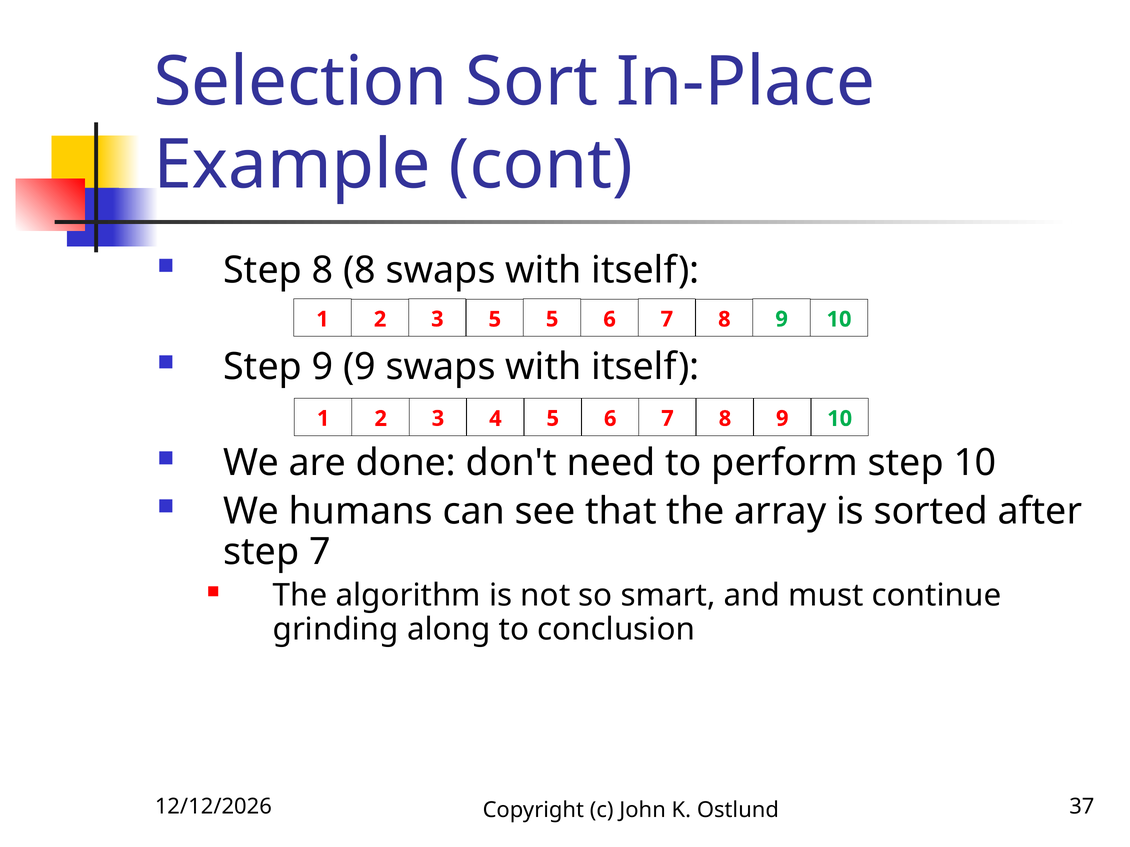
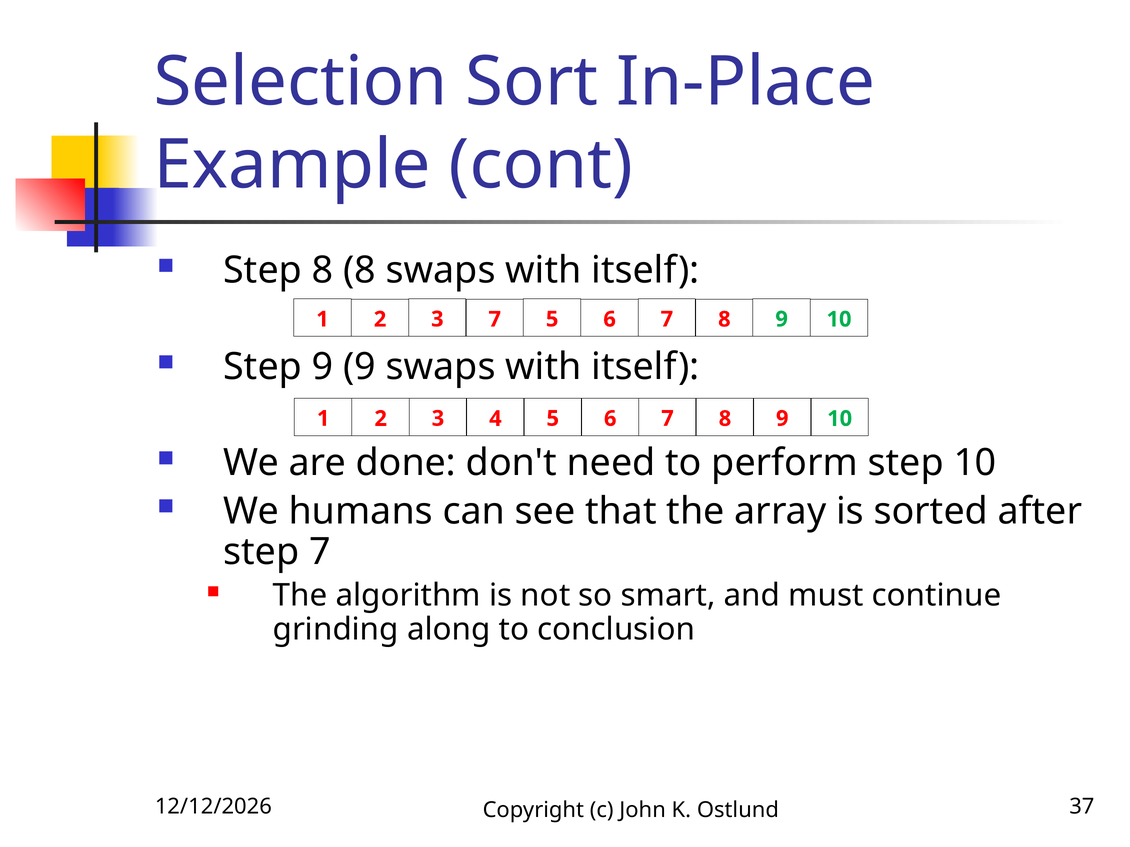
3 5: 5 -> 7
